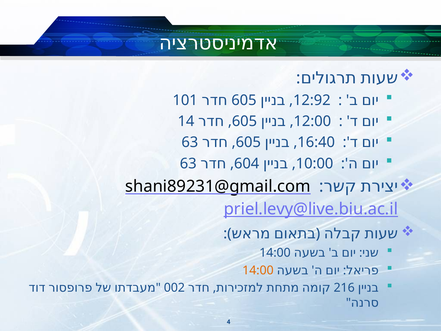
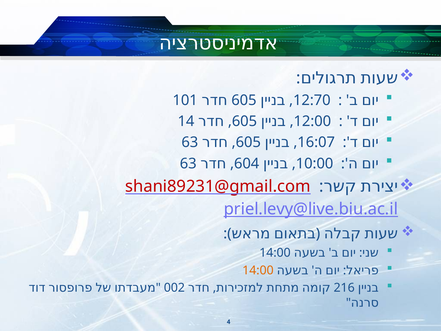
12:92: 12:92 -> 12:70
16:40: 16:40 -> 16:07
shani89231@gmail.com colour: black -> red
